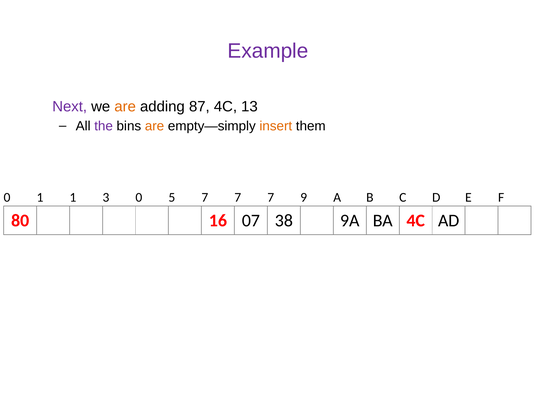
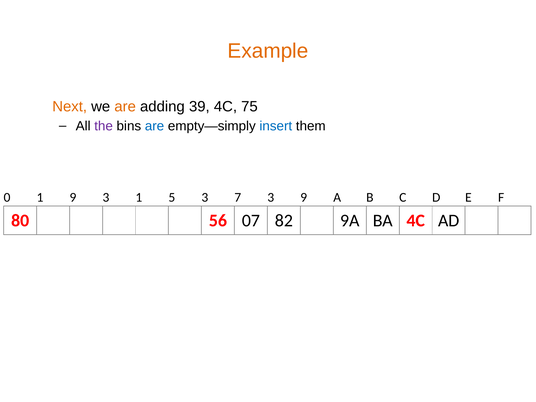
Example colour: purple -> orange
Next colour: purple -> orange
87: 87 -> 39
13: 13 -> 75
are at (155, 126) colour: orange -> blue
insert colour: orange -> blue
1 1: 1 -> 9
3 0: 0 -> 1
5 7: 7 -> 3
7 at (271, 197): 7 -> 3
16: 16 -> 56
38: 38 -> 82
